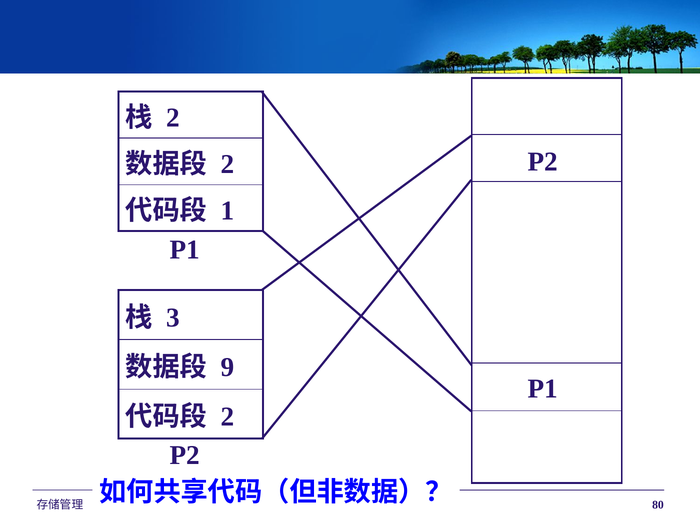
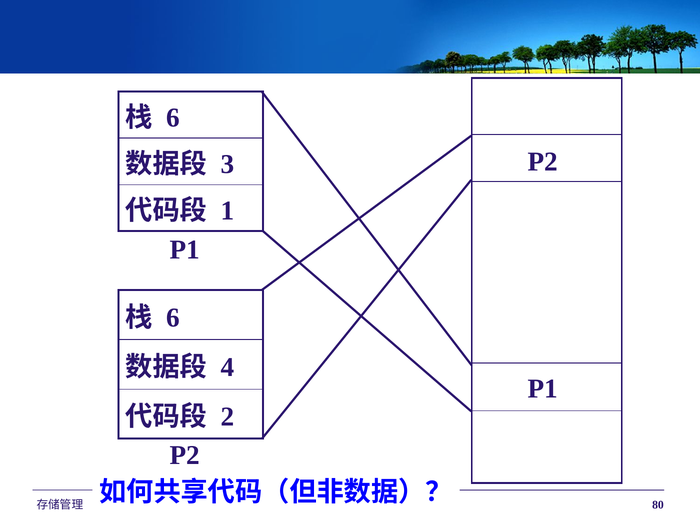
2 at (173, 118): 2 -> 6
2 at (228, 164): 2 -> 3
3 at (173, 318): 3 -> 6
9: 9 -> 4
